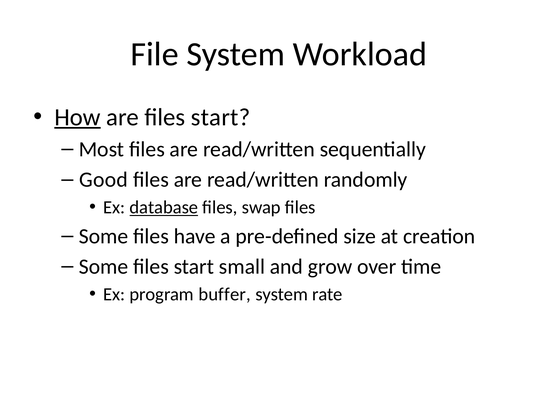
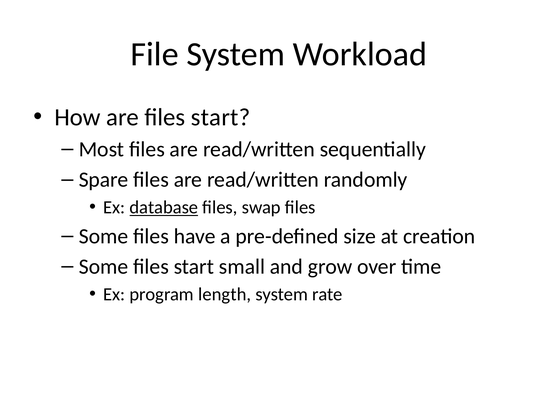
How underline: present -> none
Good: Good -> Spare
buffer: buffer -> length
